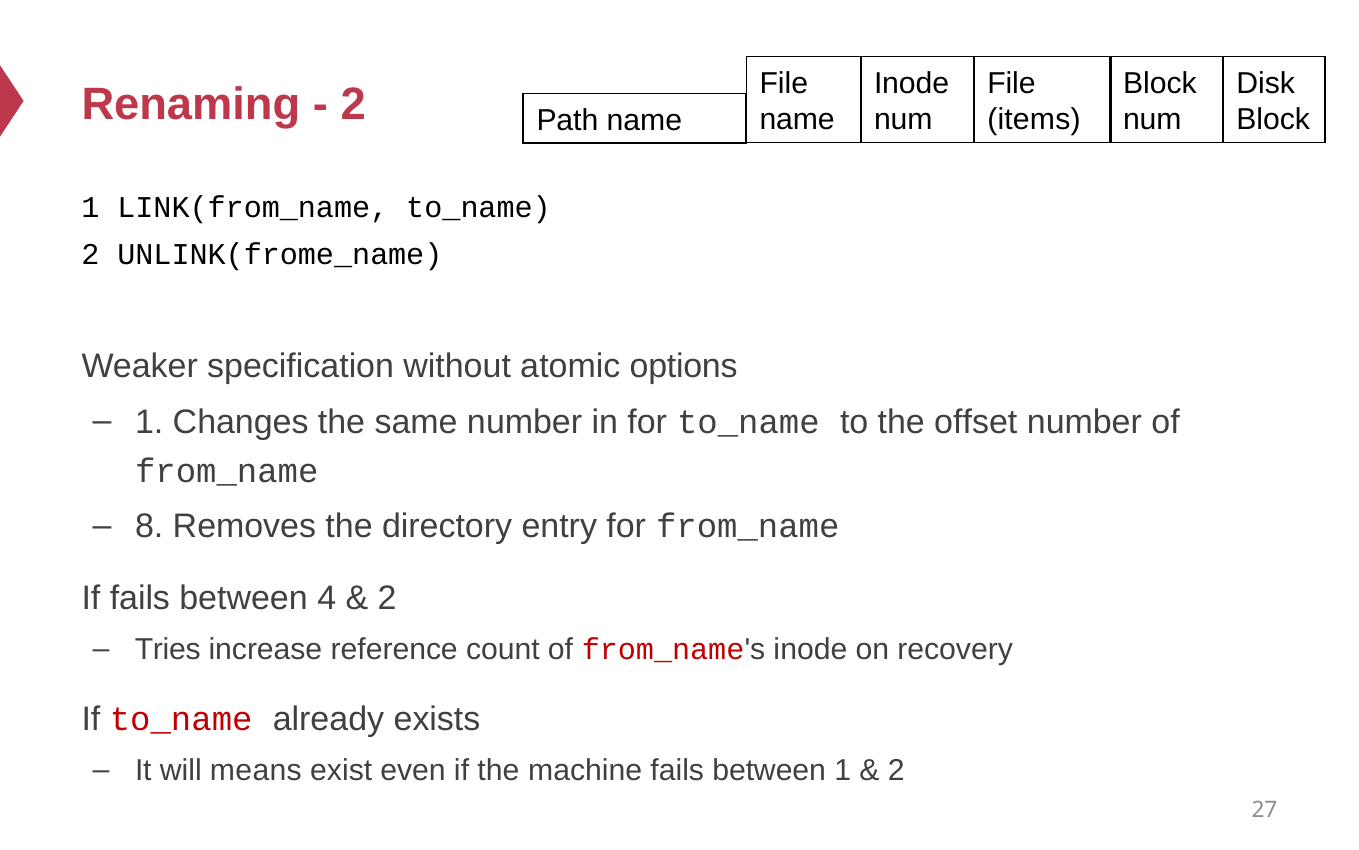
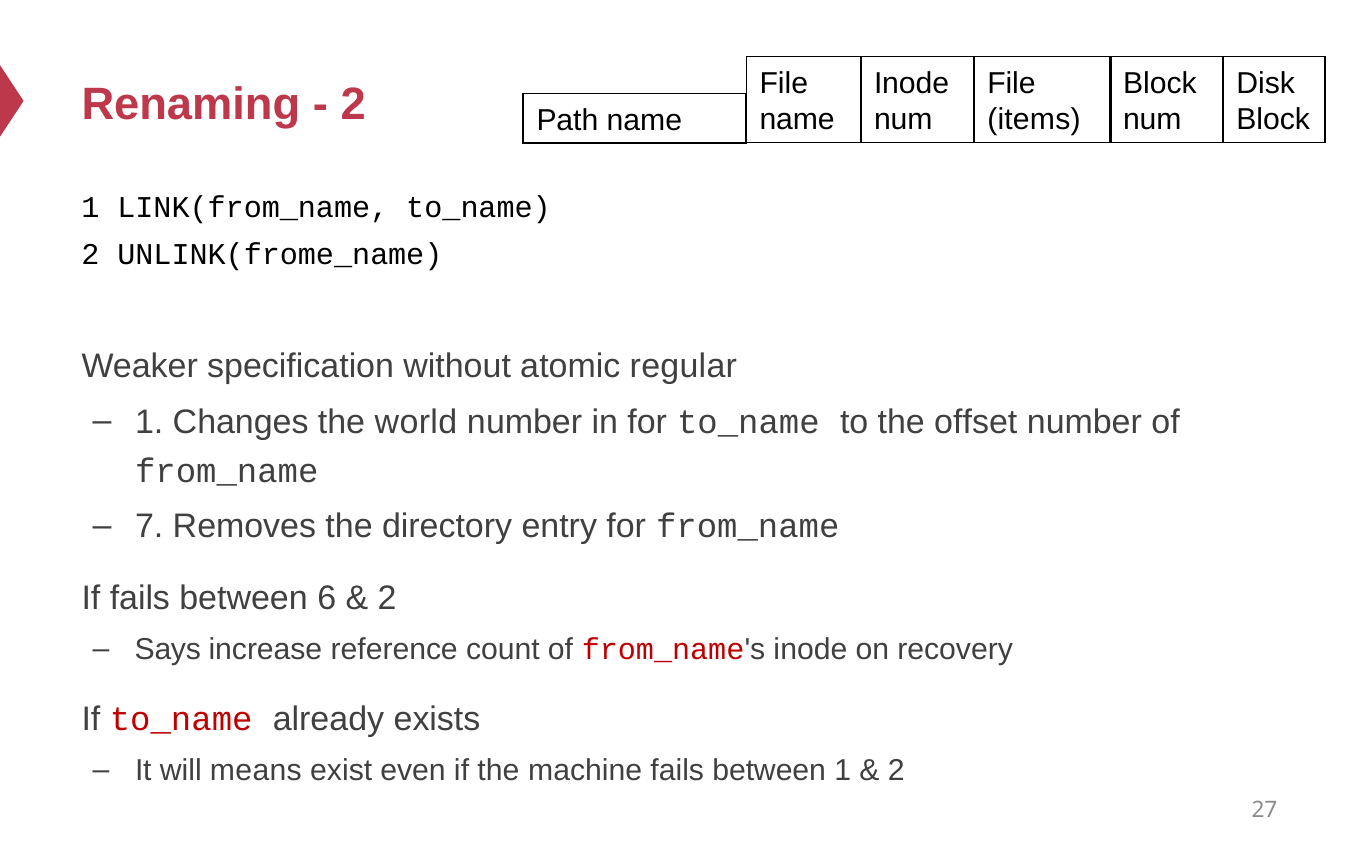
options: options -> regular
same: same -> world
8: 8 -> 7
4: 4 -> 6
Tries: Tries -> Says
